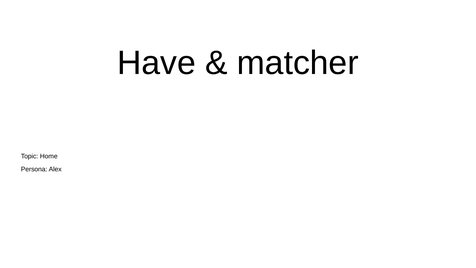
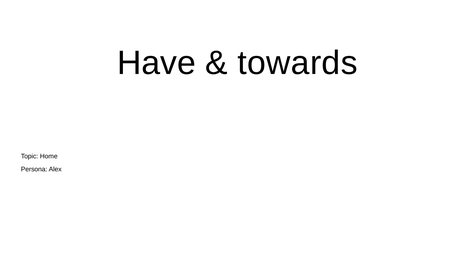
matcher: matcher -> towards
